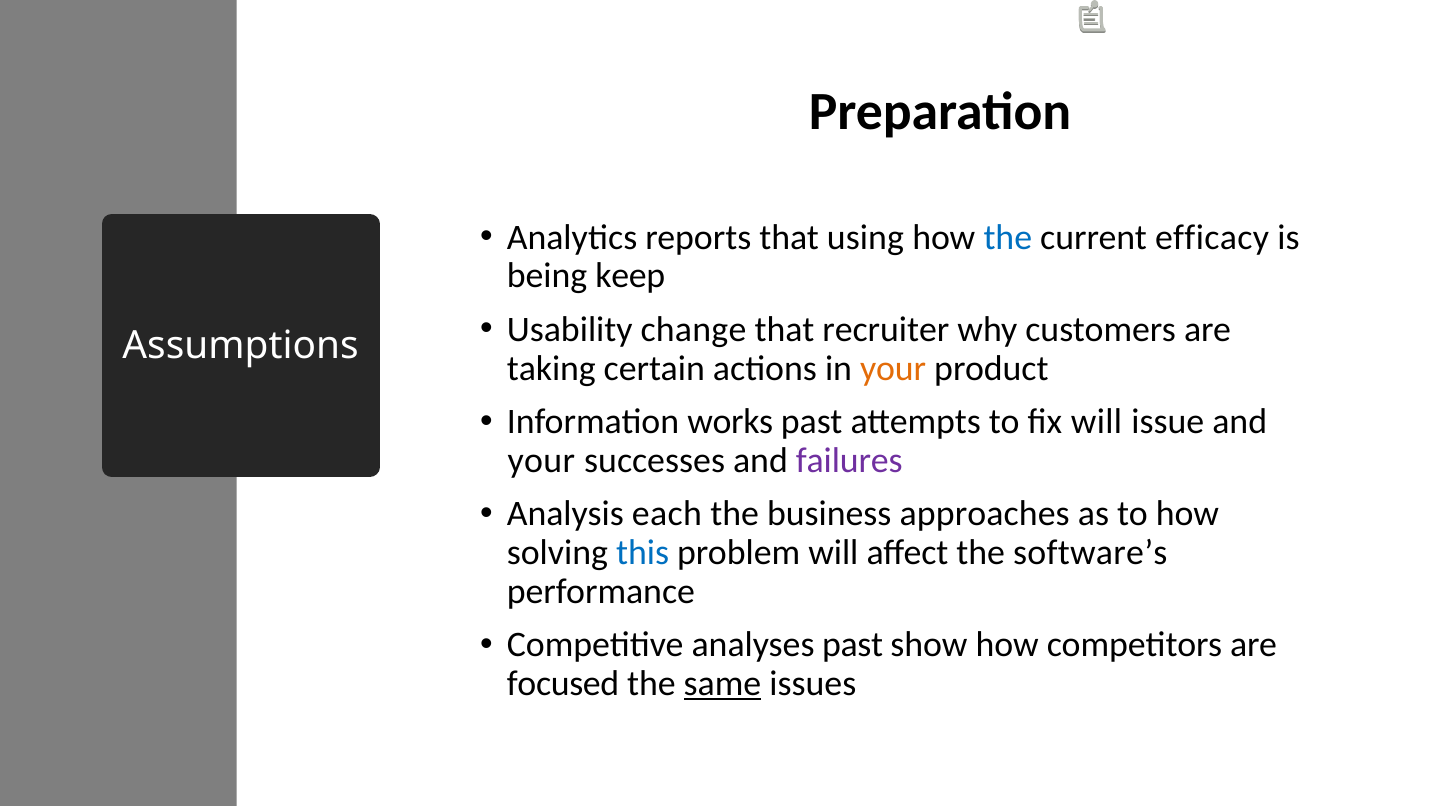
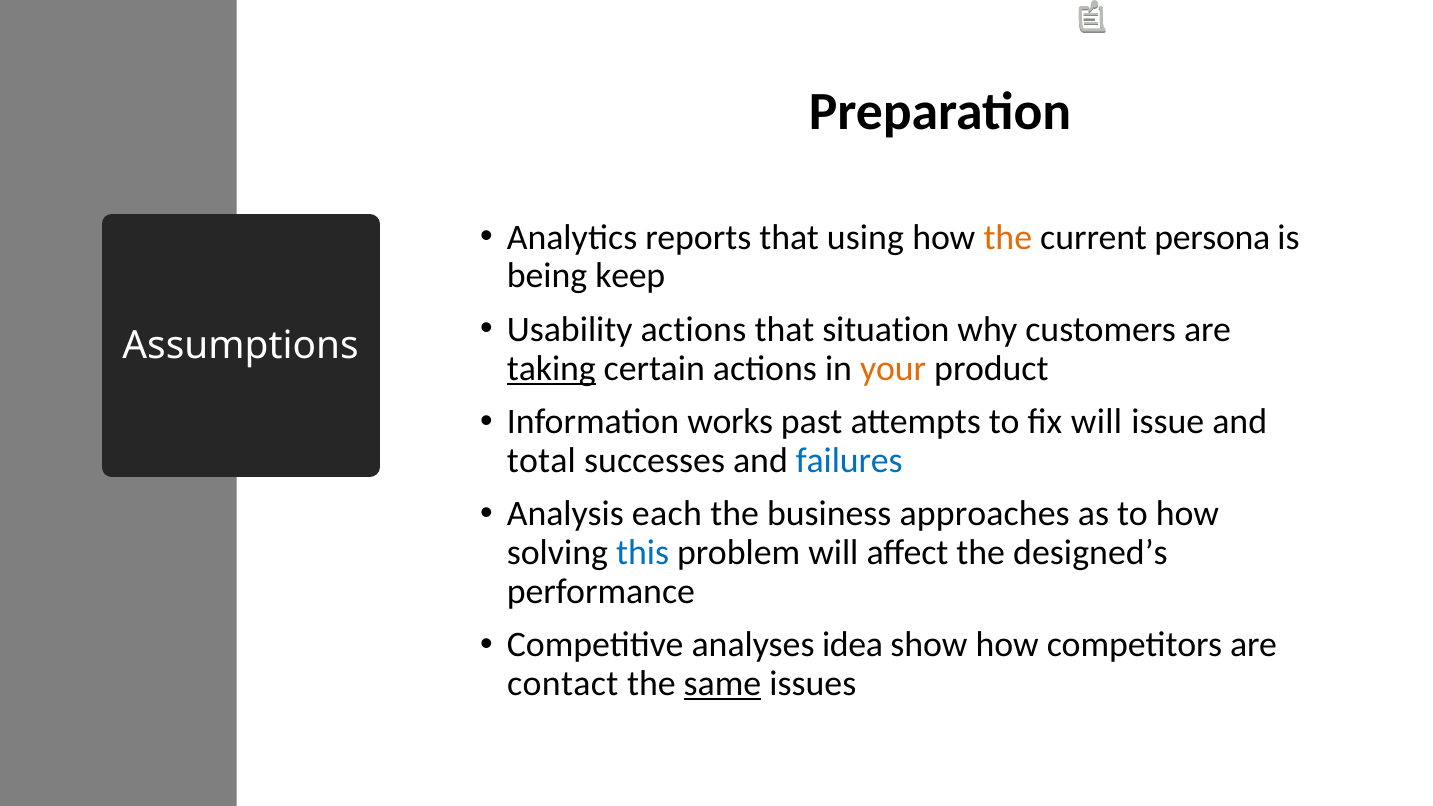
the at (1008, 237) colour: blue -> orange
efficacy: efficacy -> persona
Usability change: change -> actions
recruiter: recruiter -> situation
taking underline: none -> present
your at (541, 461): your -> total
failures colour: purple -> blue
software’s: software’s -> designed’s
analyses past: past -> idea
focused: focused -> contact
